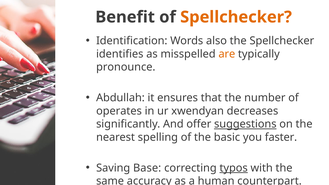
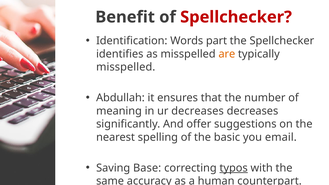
Spellchecker at (236, 17) colour: orange -> red
also: also -> part
pronounce at (126, 67): pronounce -> misspelled
operates: operates -> meaning
ur xwendyan: xwendyan -> decreases
suggestions underline: present -> none
you faster: faster -> email
